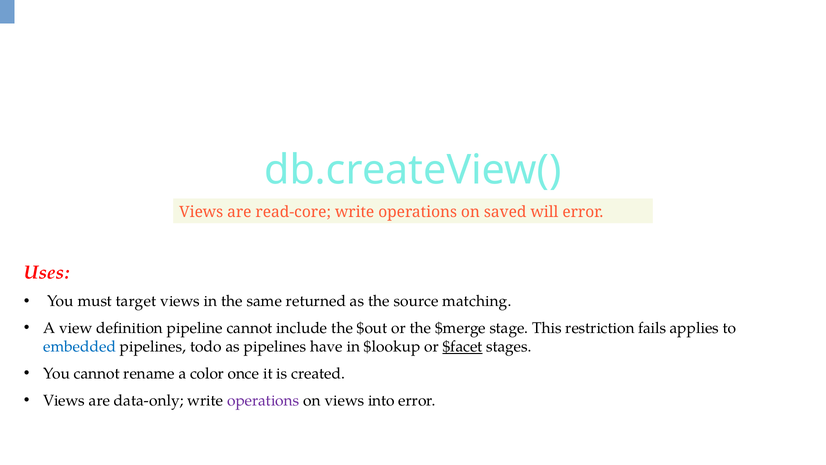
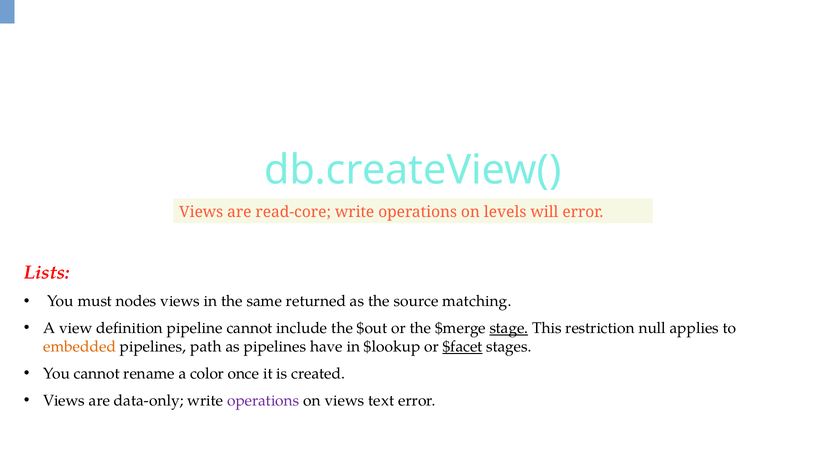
saved: saved -> levels
Uses: Uses -> Lists
target: target -> nodes
stage underline: none -> present
fails: fails -> null
embedded colour: blue -> orange
todo: todo -> path
into: into -> text
